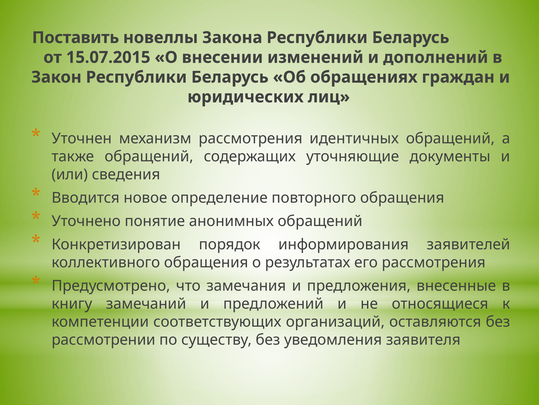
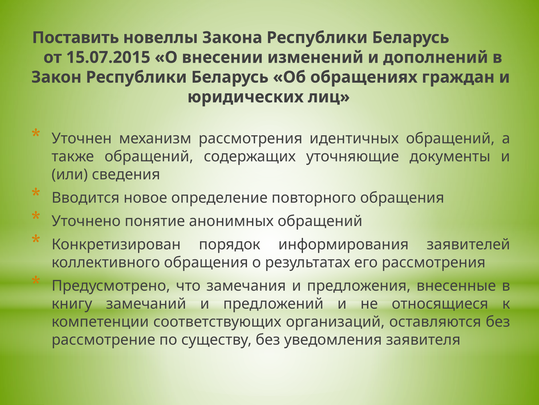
рассмотрении: рассмотрении -> рассмотрение
